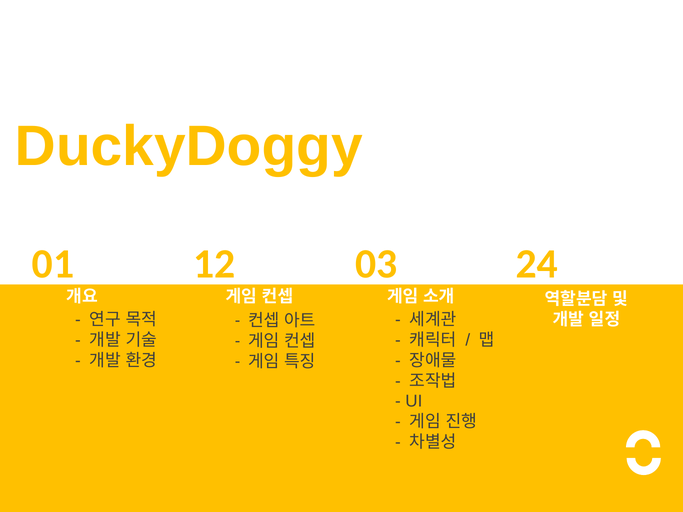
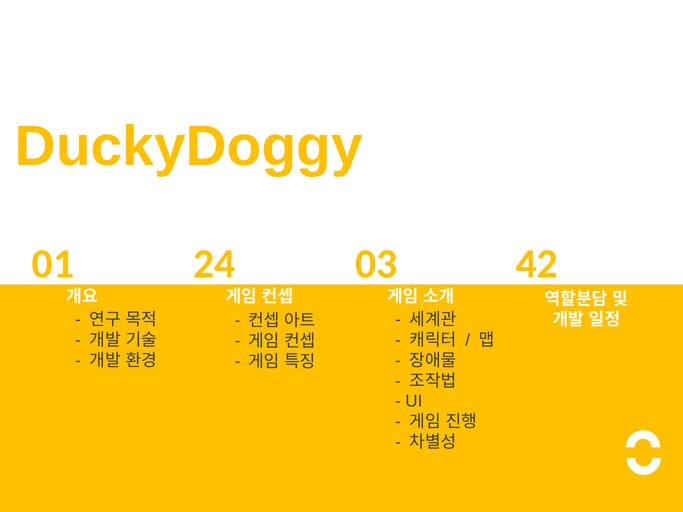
12: 12 -> 24
24: 24 -> 42
